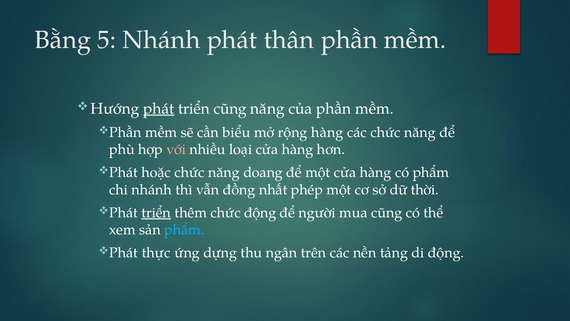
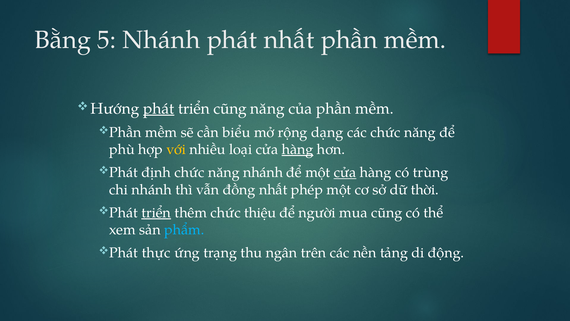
phát thân: thân -> nhất
rộng hàng: hàng -> dạng
với colour: pink -> yellow
hàng at (298, 149) underline: none -> present
hoặc: hoặc -> định
năng doang: doang -> nhánh
cửa at (345, 172) underline: none -> present
có phẩm: phẩm -> trùng
chức động: động -> thiệu
dựng: dựng -> trạng
